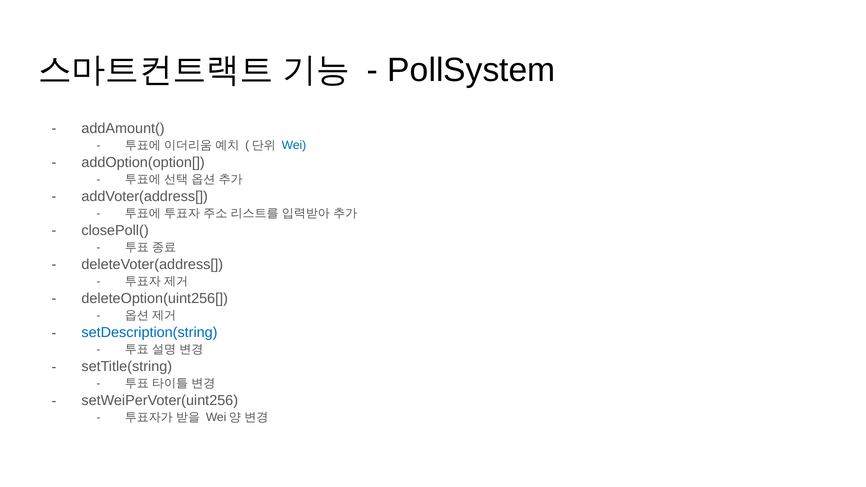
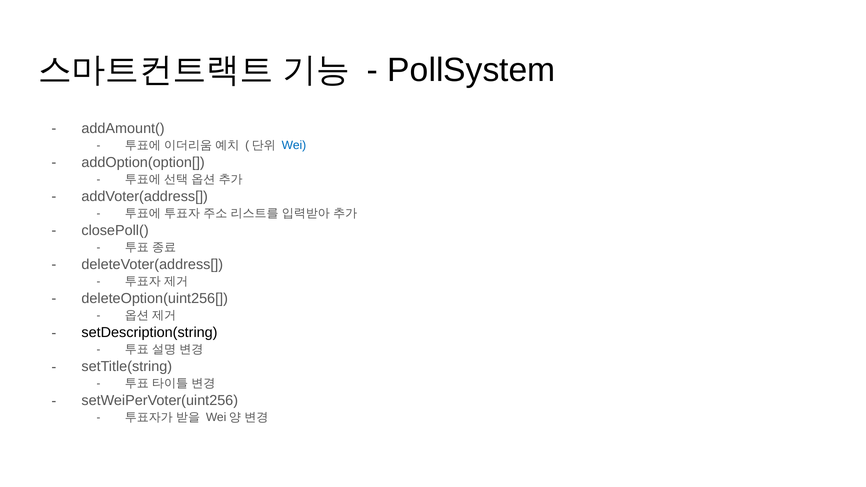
setDescription(string colour: blue -> black
